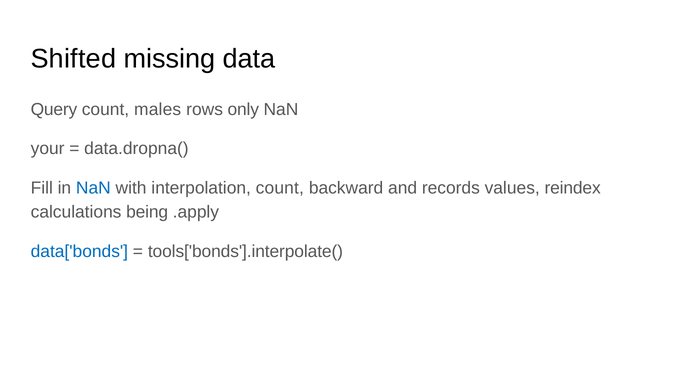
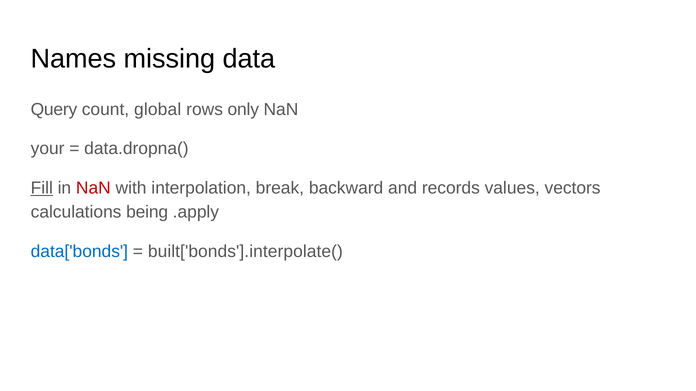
Shifted: Shifted -> Names
males: males -> global
Fill underline: none -> present
NaN at (93, 188) colour: blue -> red
interpolation count: count -> break
reindex: reindex -> vectors
tools['bonds'].interpolate(: tools['bonds'].interpolate( -> built['bonds'].interpolate(
